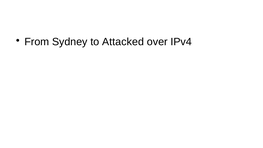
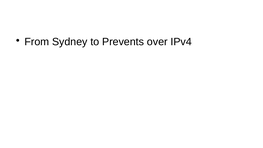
Attacked: Attacked -> Prevents
